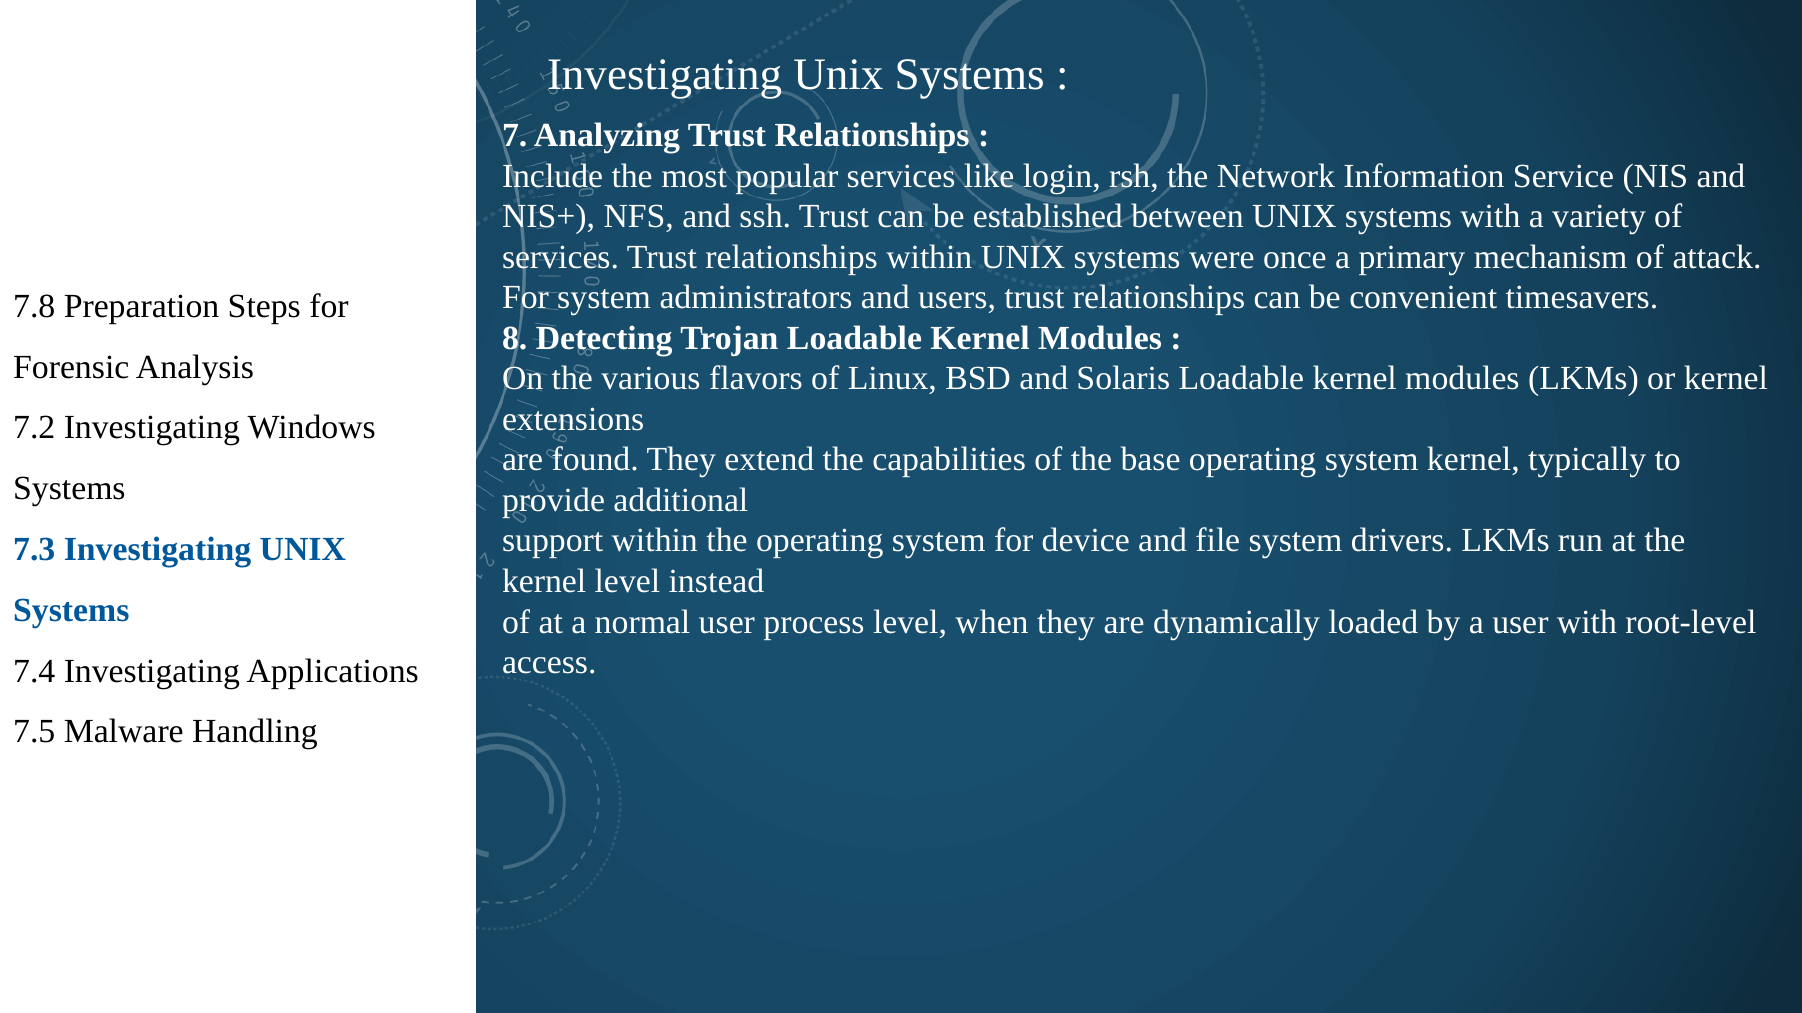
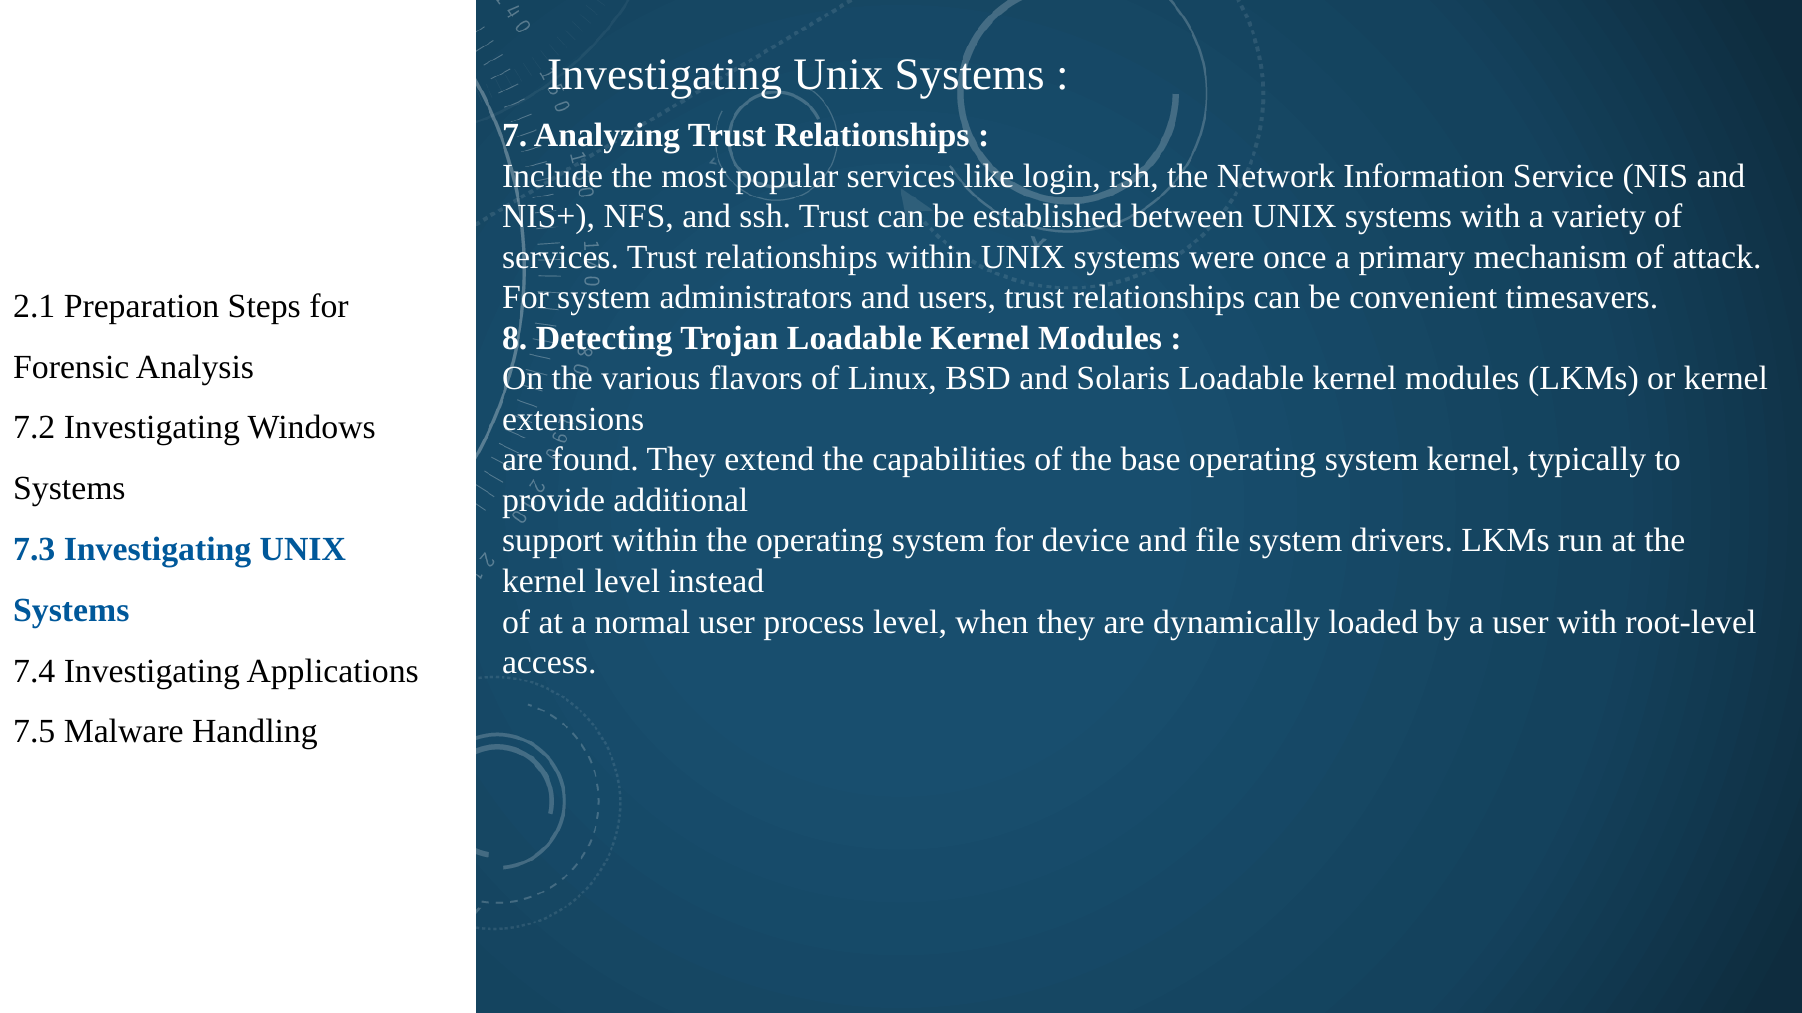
7.8: 7.8 -> 2.1
